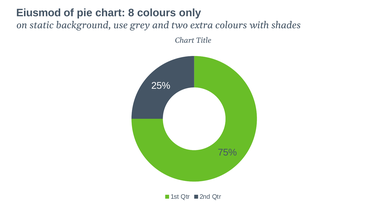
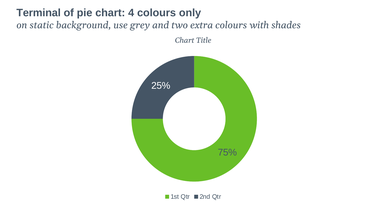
Eiusmod: Eiusmod -> Terminal
8: 8 -> 4
